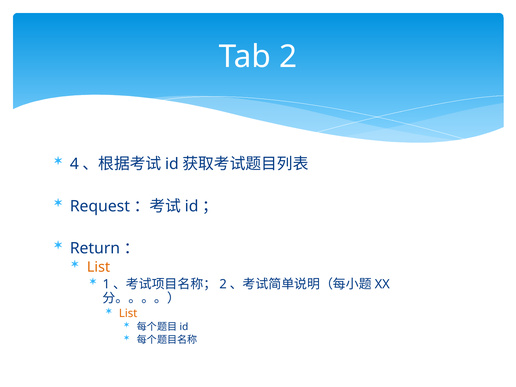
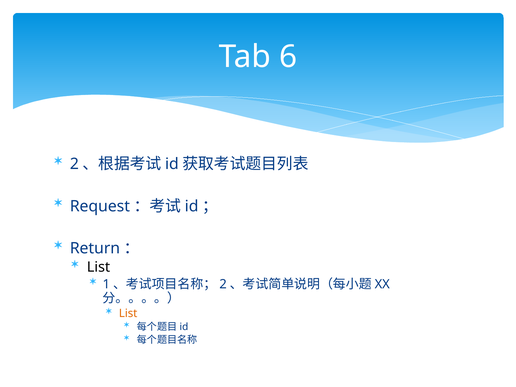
2: 2 -> 6
4: 4 -> 2
List at (99, 267) colour: orange -> black
